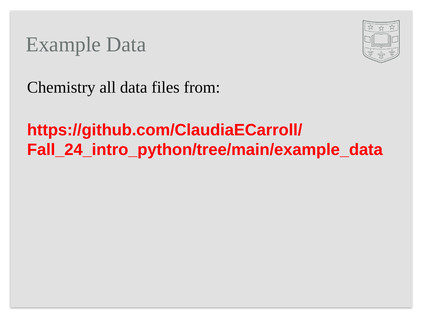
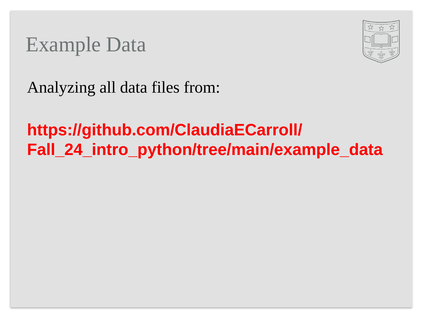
Chemistry: Chemistry -> Analyzing
